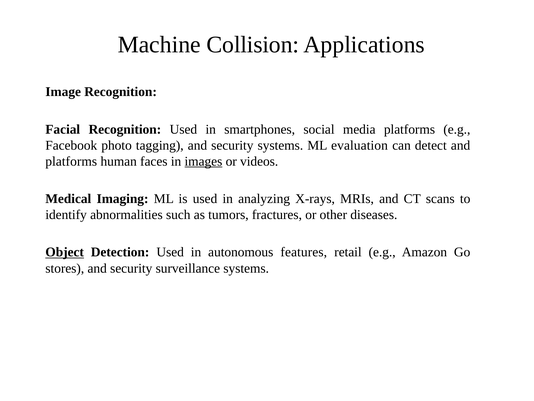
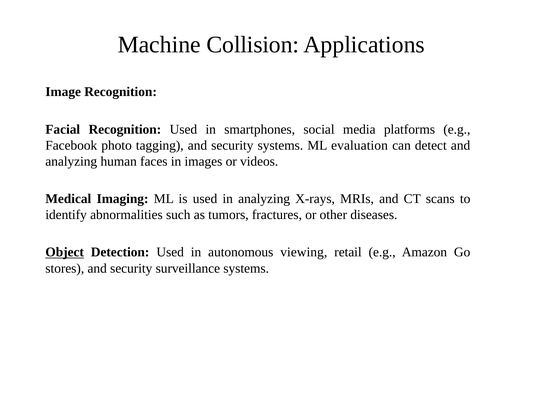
platforms at (71, 161): platforms -> analyzing
images underline: present -> none
features: features -> viewing
